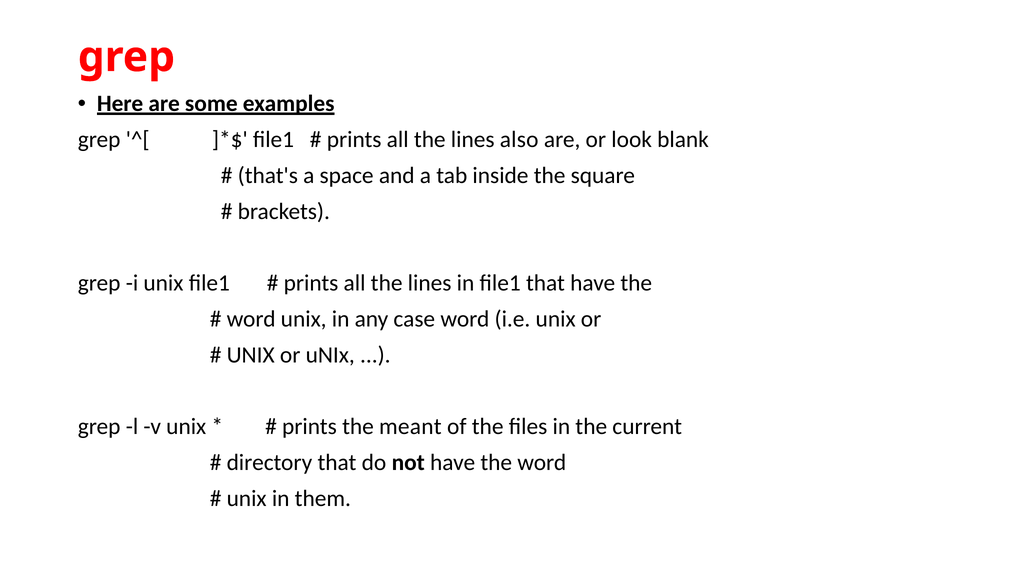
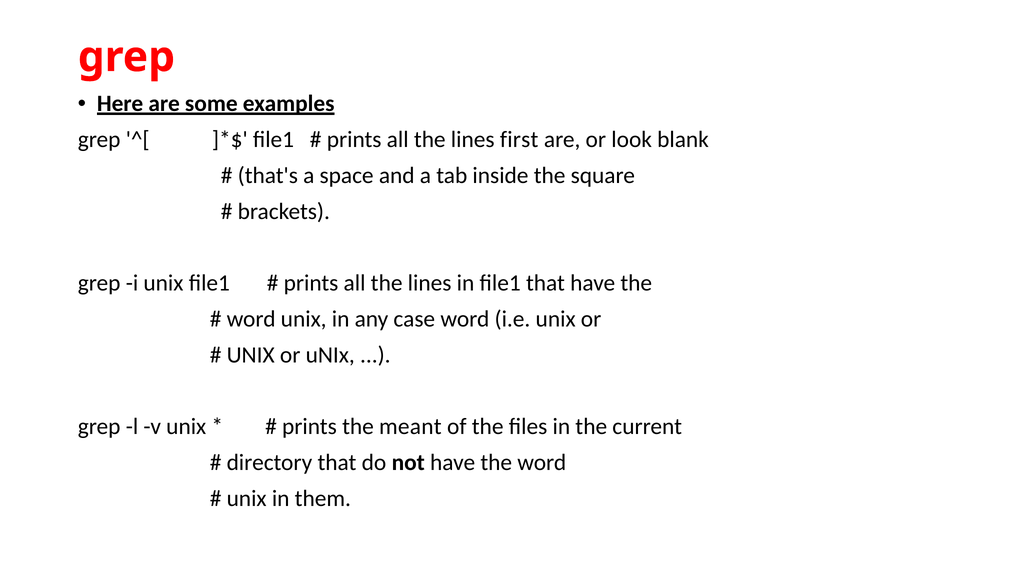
also: also -> first
